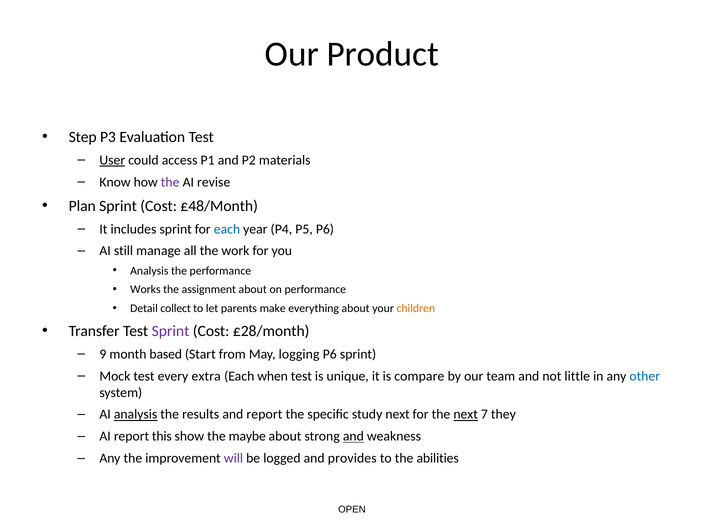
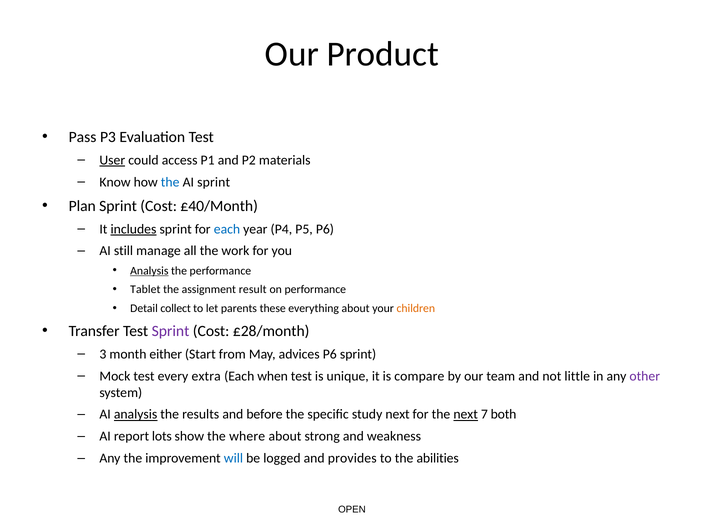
Step: Step -> Pass
the at (170, 182) colour: purple -> blue
AI revise: revise -> sprint
£48/Month: £48/Month -> £40/Month
includes underline: none -> present
Analysis at (149, 271) underline: none -> present
Works: Works -> Tablet
assignment about: about -> result
make: make -> these
9: 9 -> 3
based: based -> either
logging: logging -> advices
other colour: blue -> purple
and report: report -> before
they: they -> both
this: this -> lots
maybe: maybe -> where
and at (353, 436) underline: present -> none
will colour: purple -> blue
